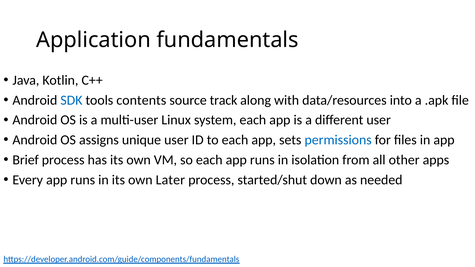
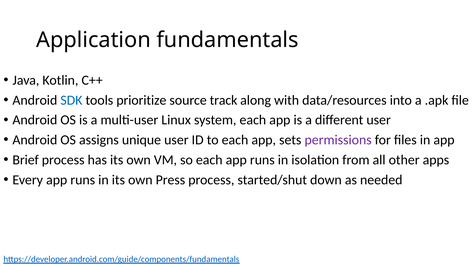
contents: contents -> prioritize
permissions colour: blue -> purple
Later: Later -> Press
